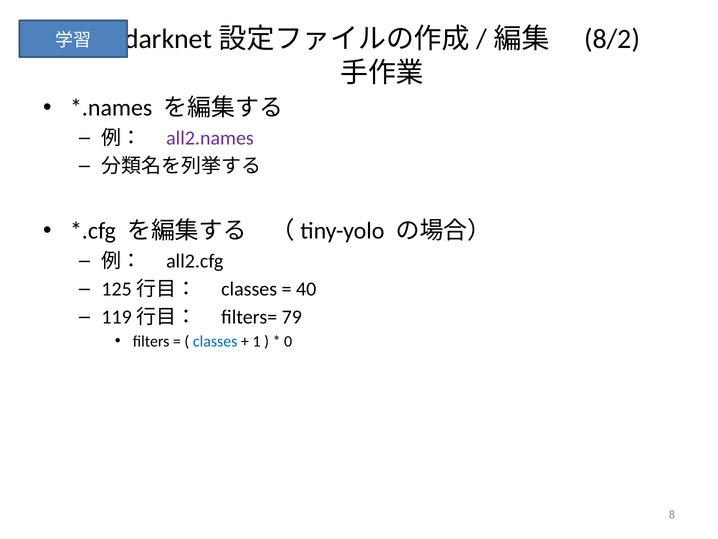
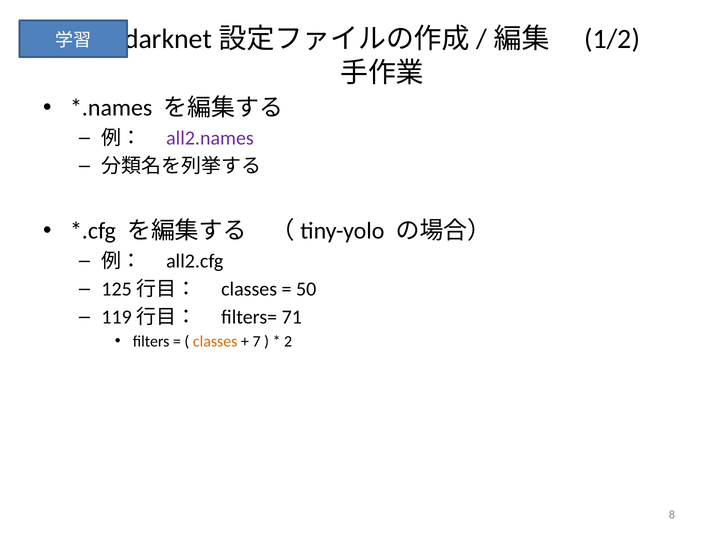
8/2: 8/2 -> 1/2
40: 40 -> 50
79: 79 -> 71
classes at (215, 341) colour: blue -> orange
1: 1 -> 7
0: 0 -> 2
